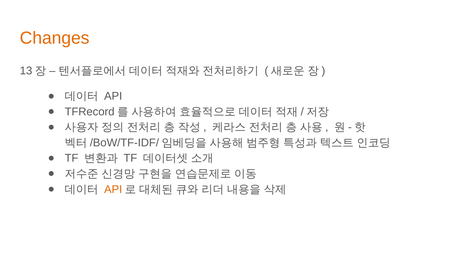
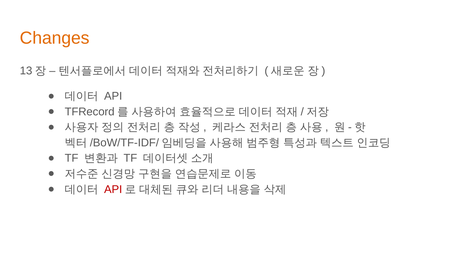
API at (113, 189) colour: orange -> red
